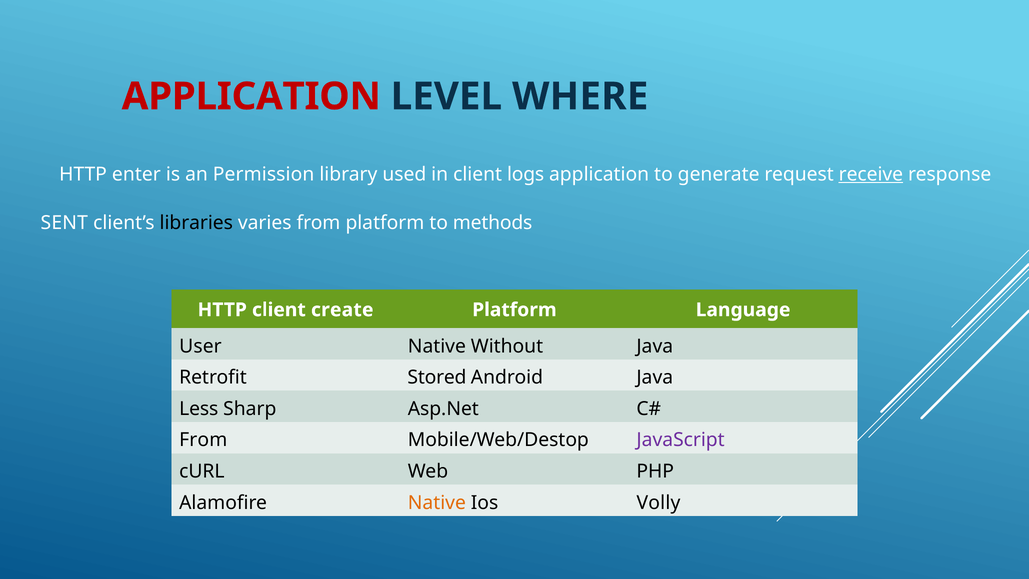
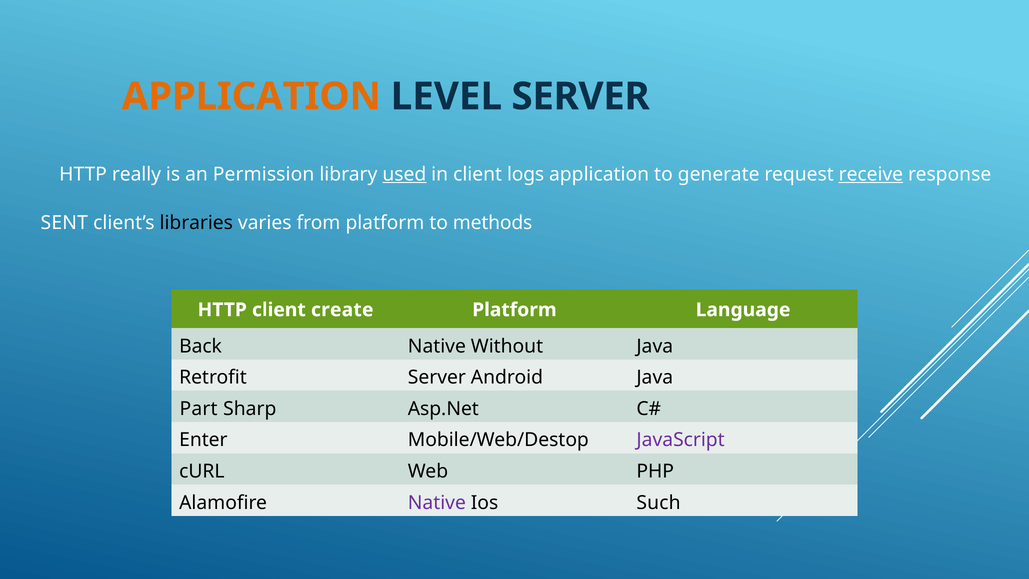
APPLICATION at (251, 96) colour: red -> orange
LEVEL WHERE: WHERE -> SERVER
enter: enter -> really
used underline: none -> present
User: User -> Back
Retrofit Stored: Stored -> Server
Less: Less -> Part
From at (203, 440): From -> Enter
Native at (437, 503) colour: orange -> purple
Volly: Volly -> Such
